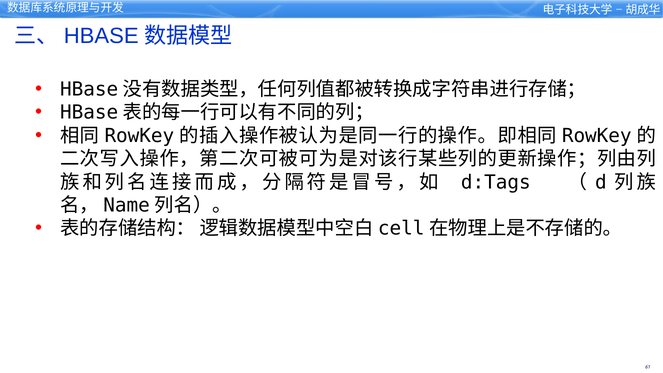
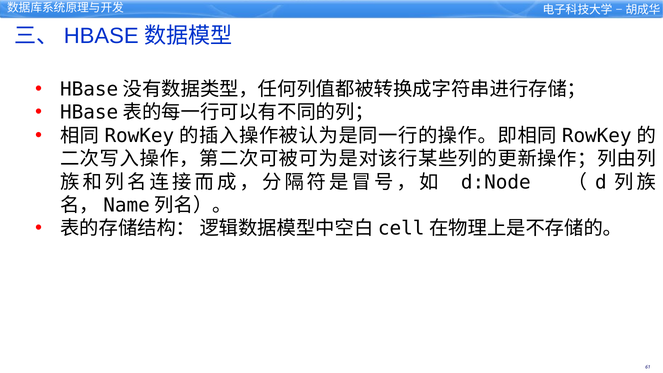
d:Tags: d:Tags -> d:Node
